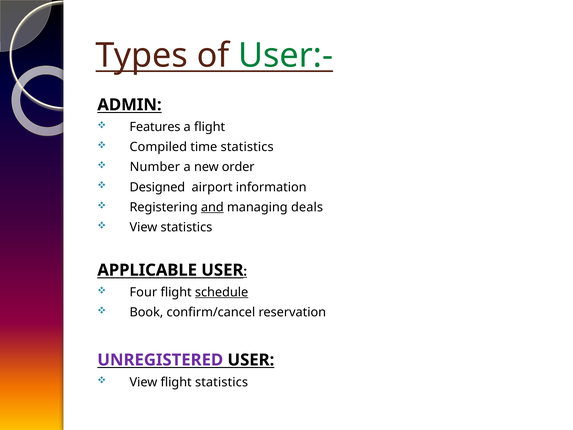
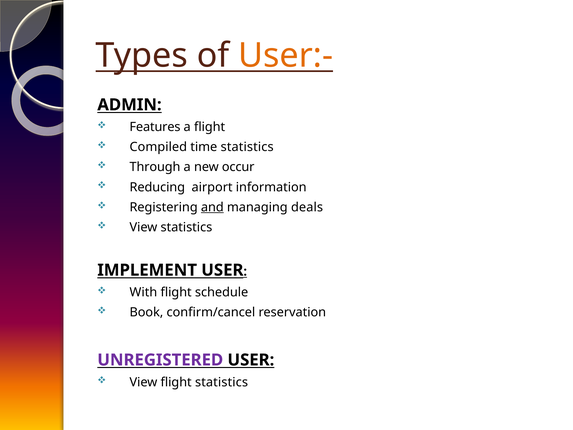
User:- colour: green -> orange
Number: Number -> Through
order: order -> occur
Designed: Designed -> Reducing
APPLICABLE: APPLICABLE -> IMPLEMENT
Four: Four -> With
schedule underline: present -> none
